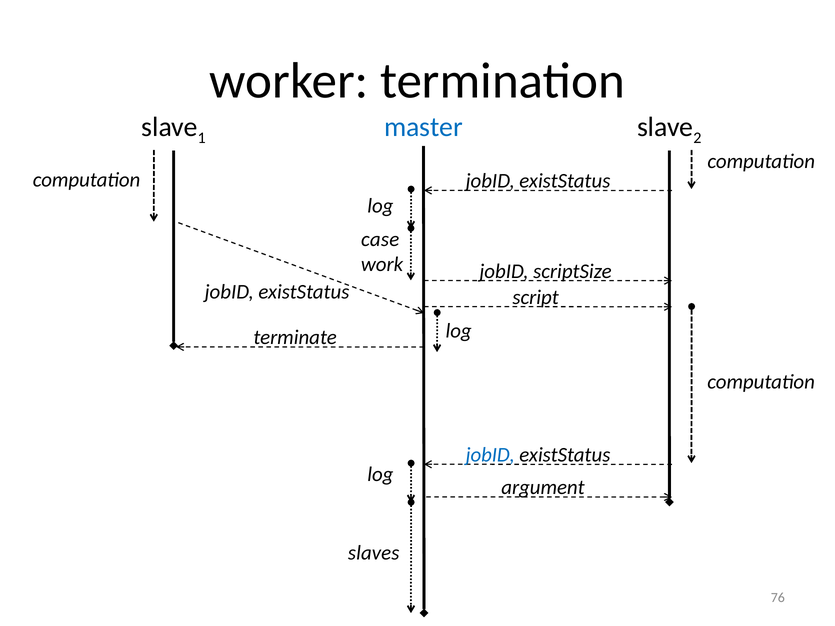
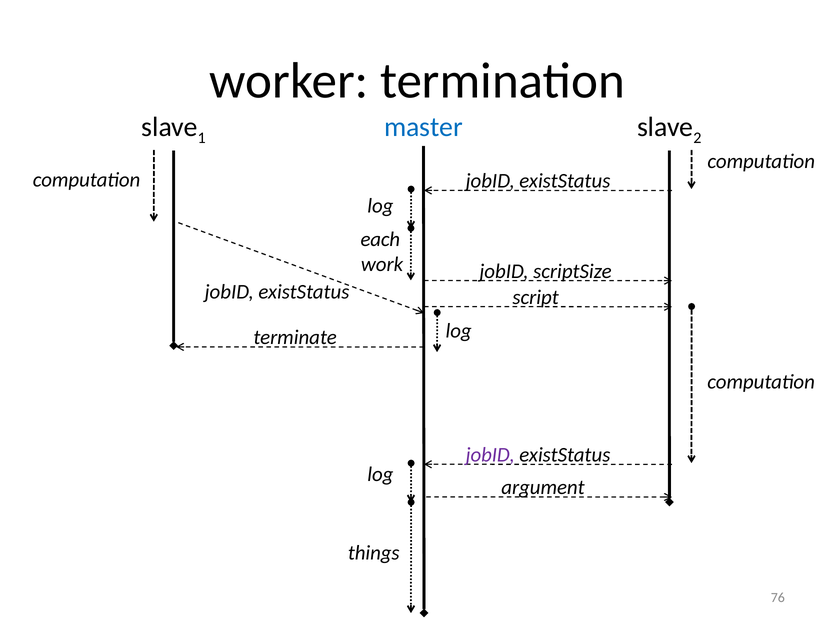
case: case -> each
jobID at (490, 455) colour: blue -> purple
slaves: slaves -> things
